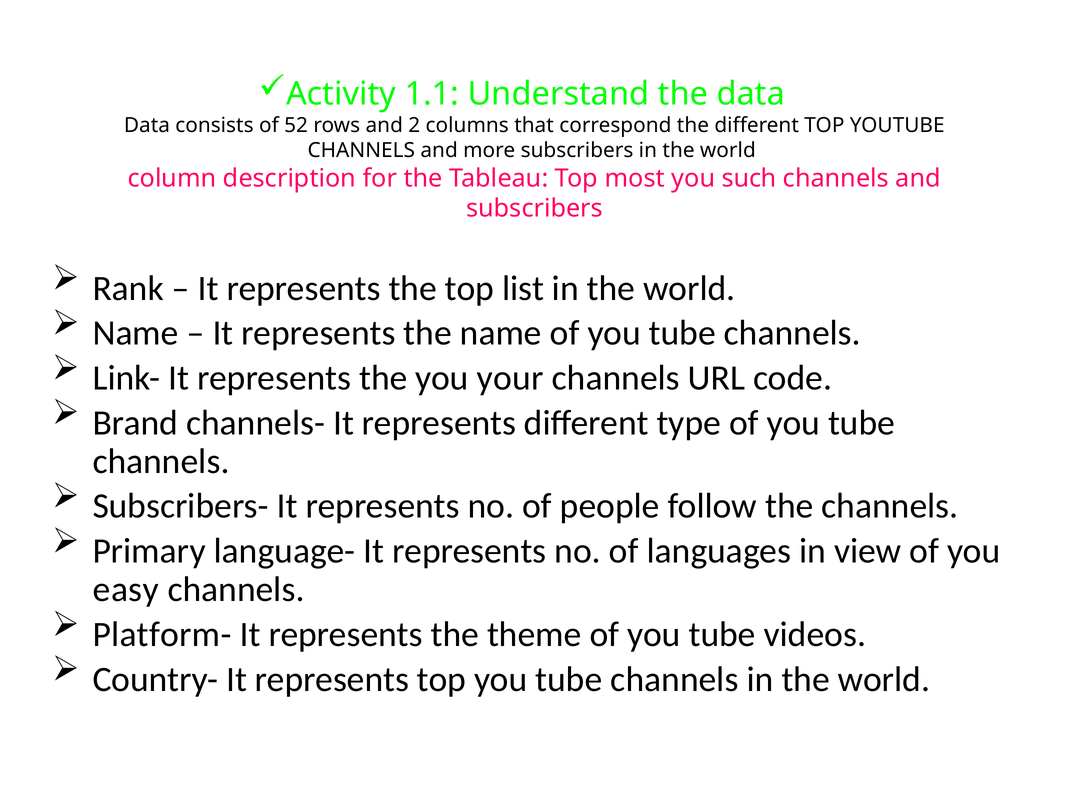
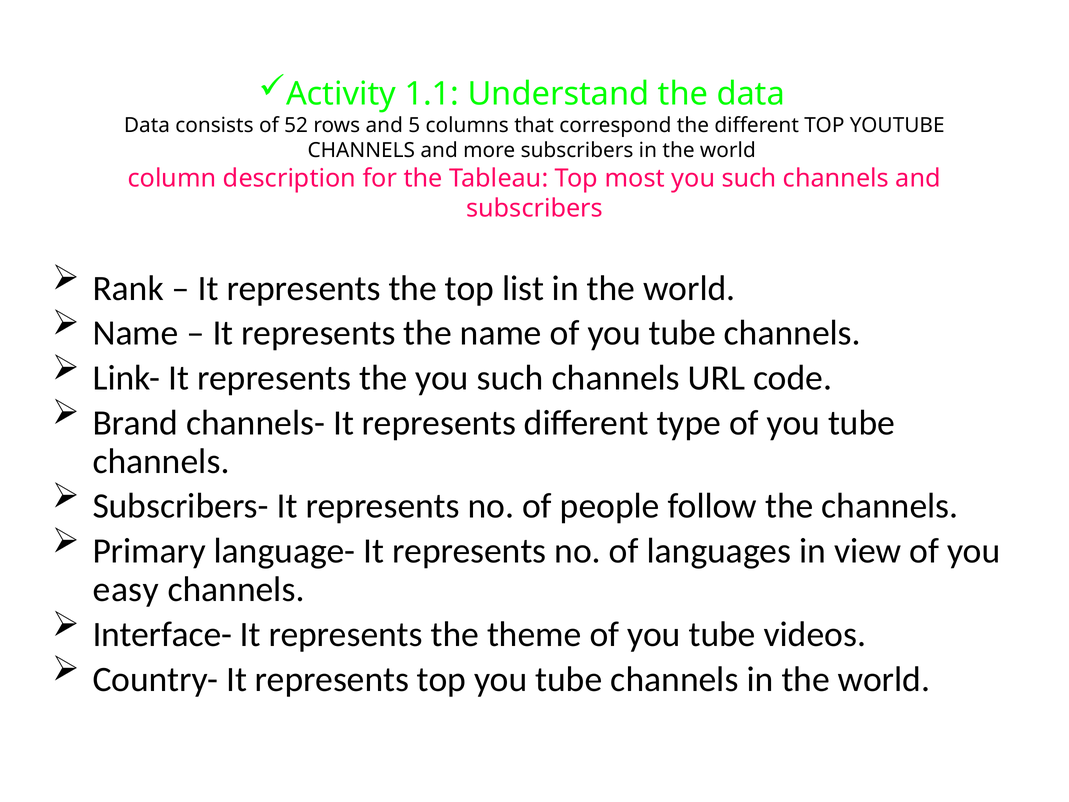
2: 2 -> 5
the you your: your -> such
Platform-: Platform- -> Interface-
